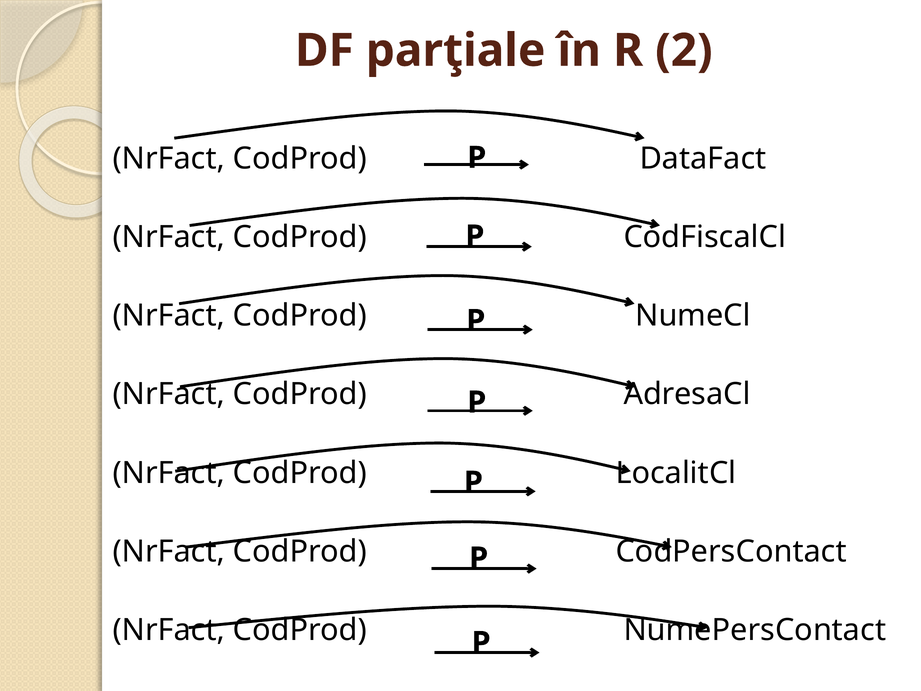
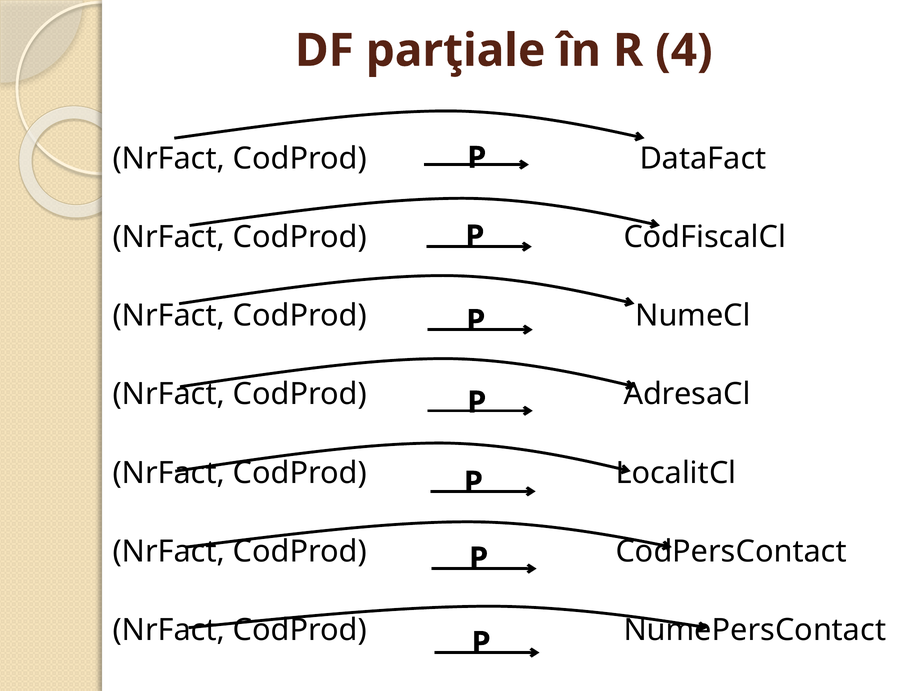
2: 2 -> 4
